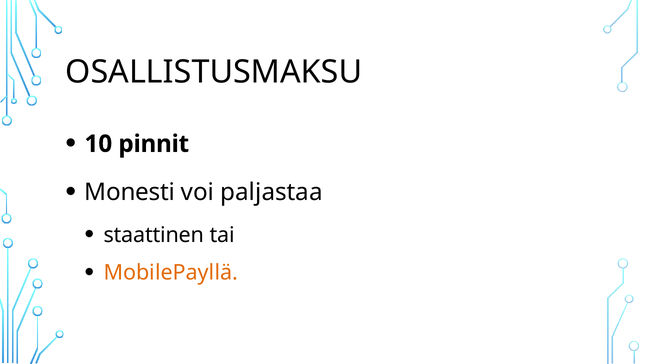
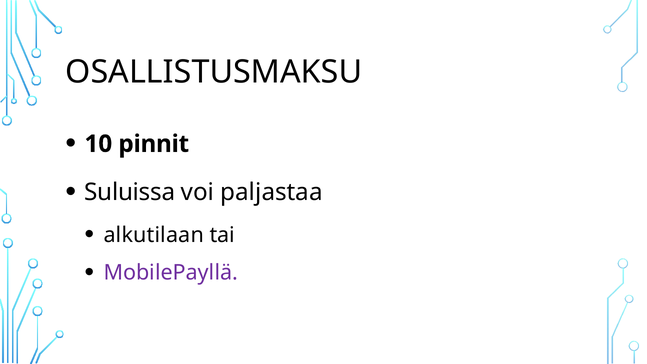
Monesti: Monesti -> Suluissa
staattinen: staattinen -> alkutilaan
MobilePayllä colour: orange -> purple
